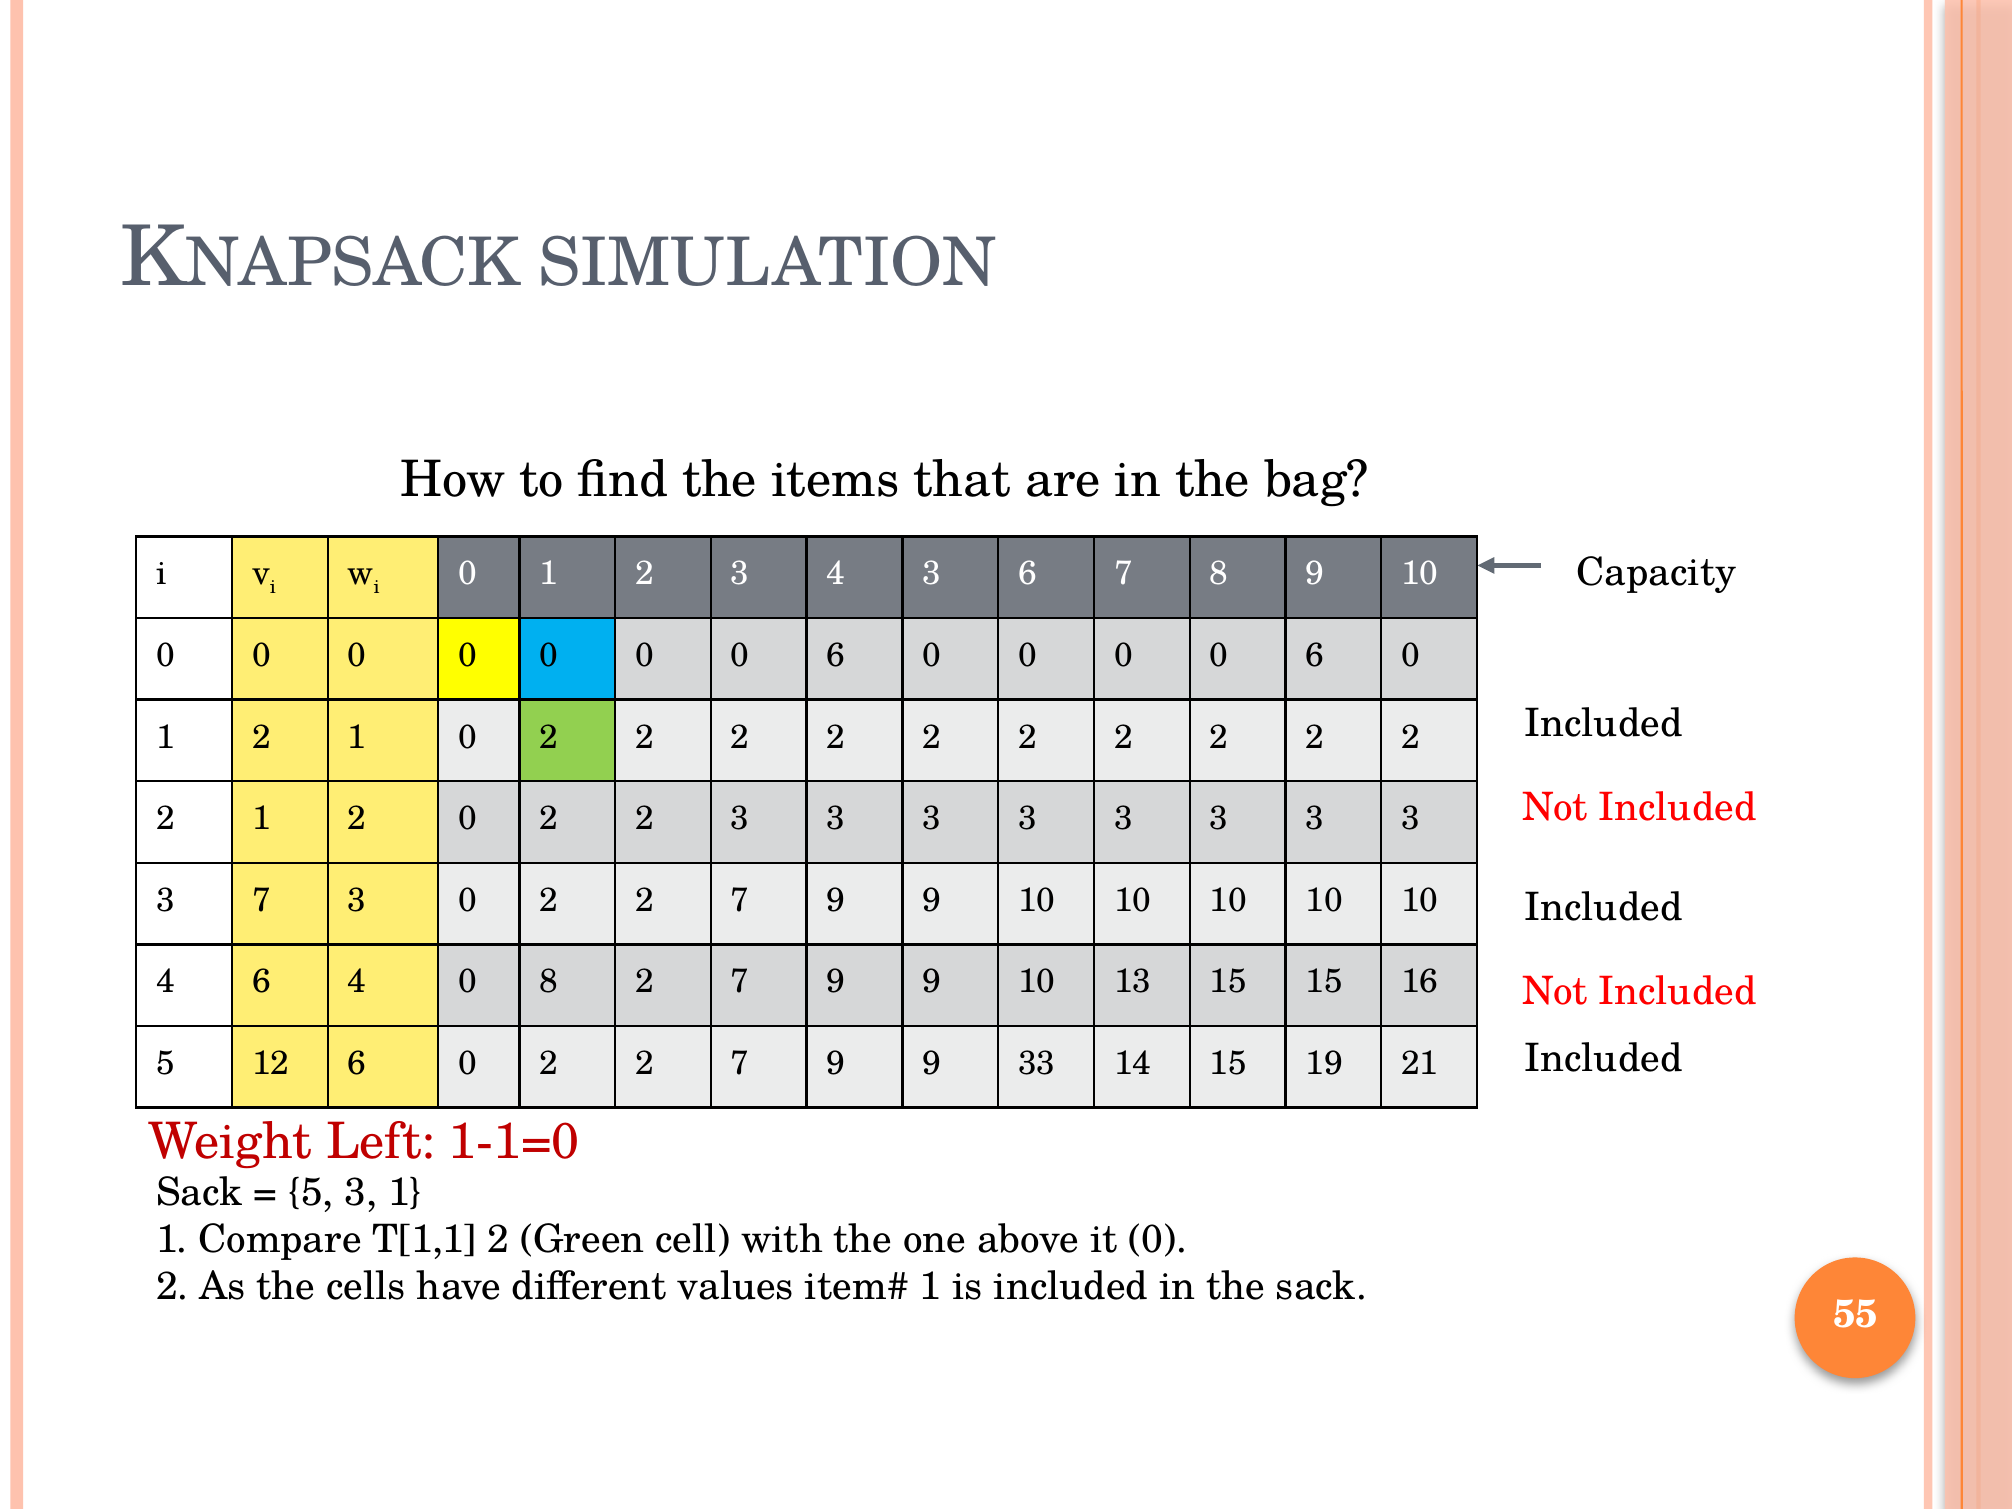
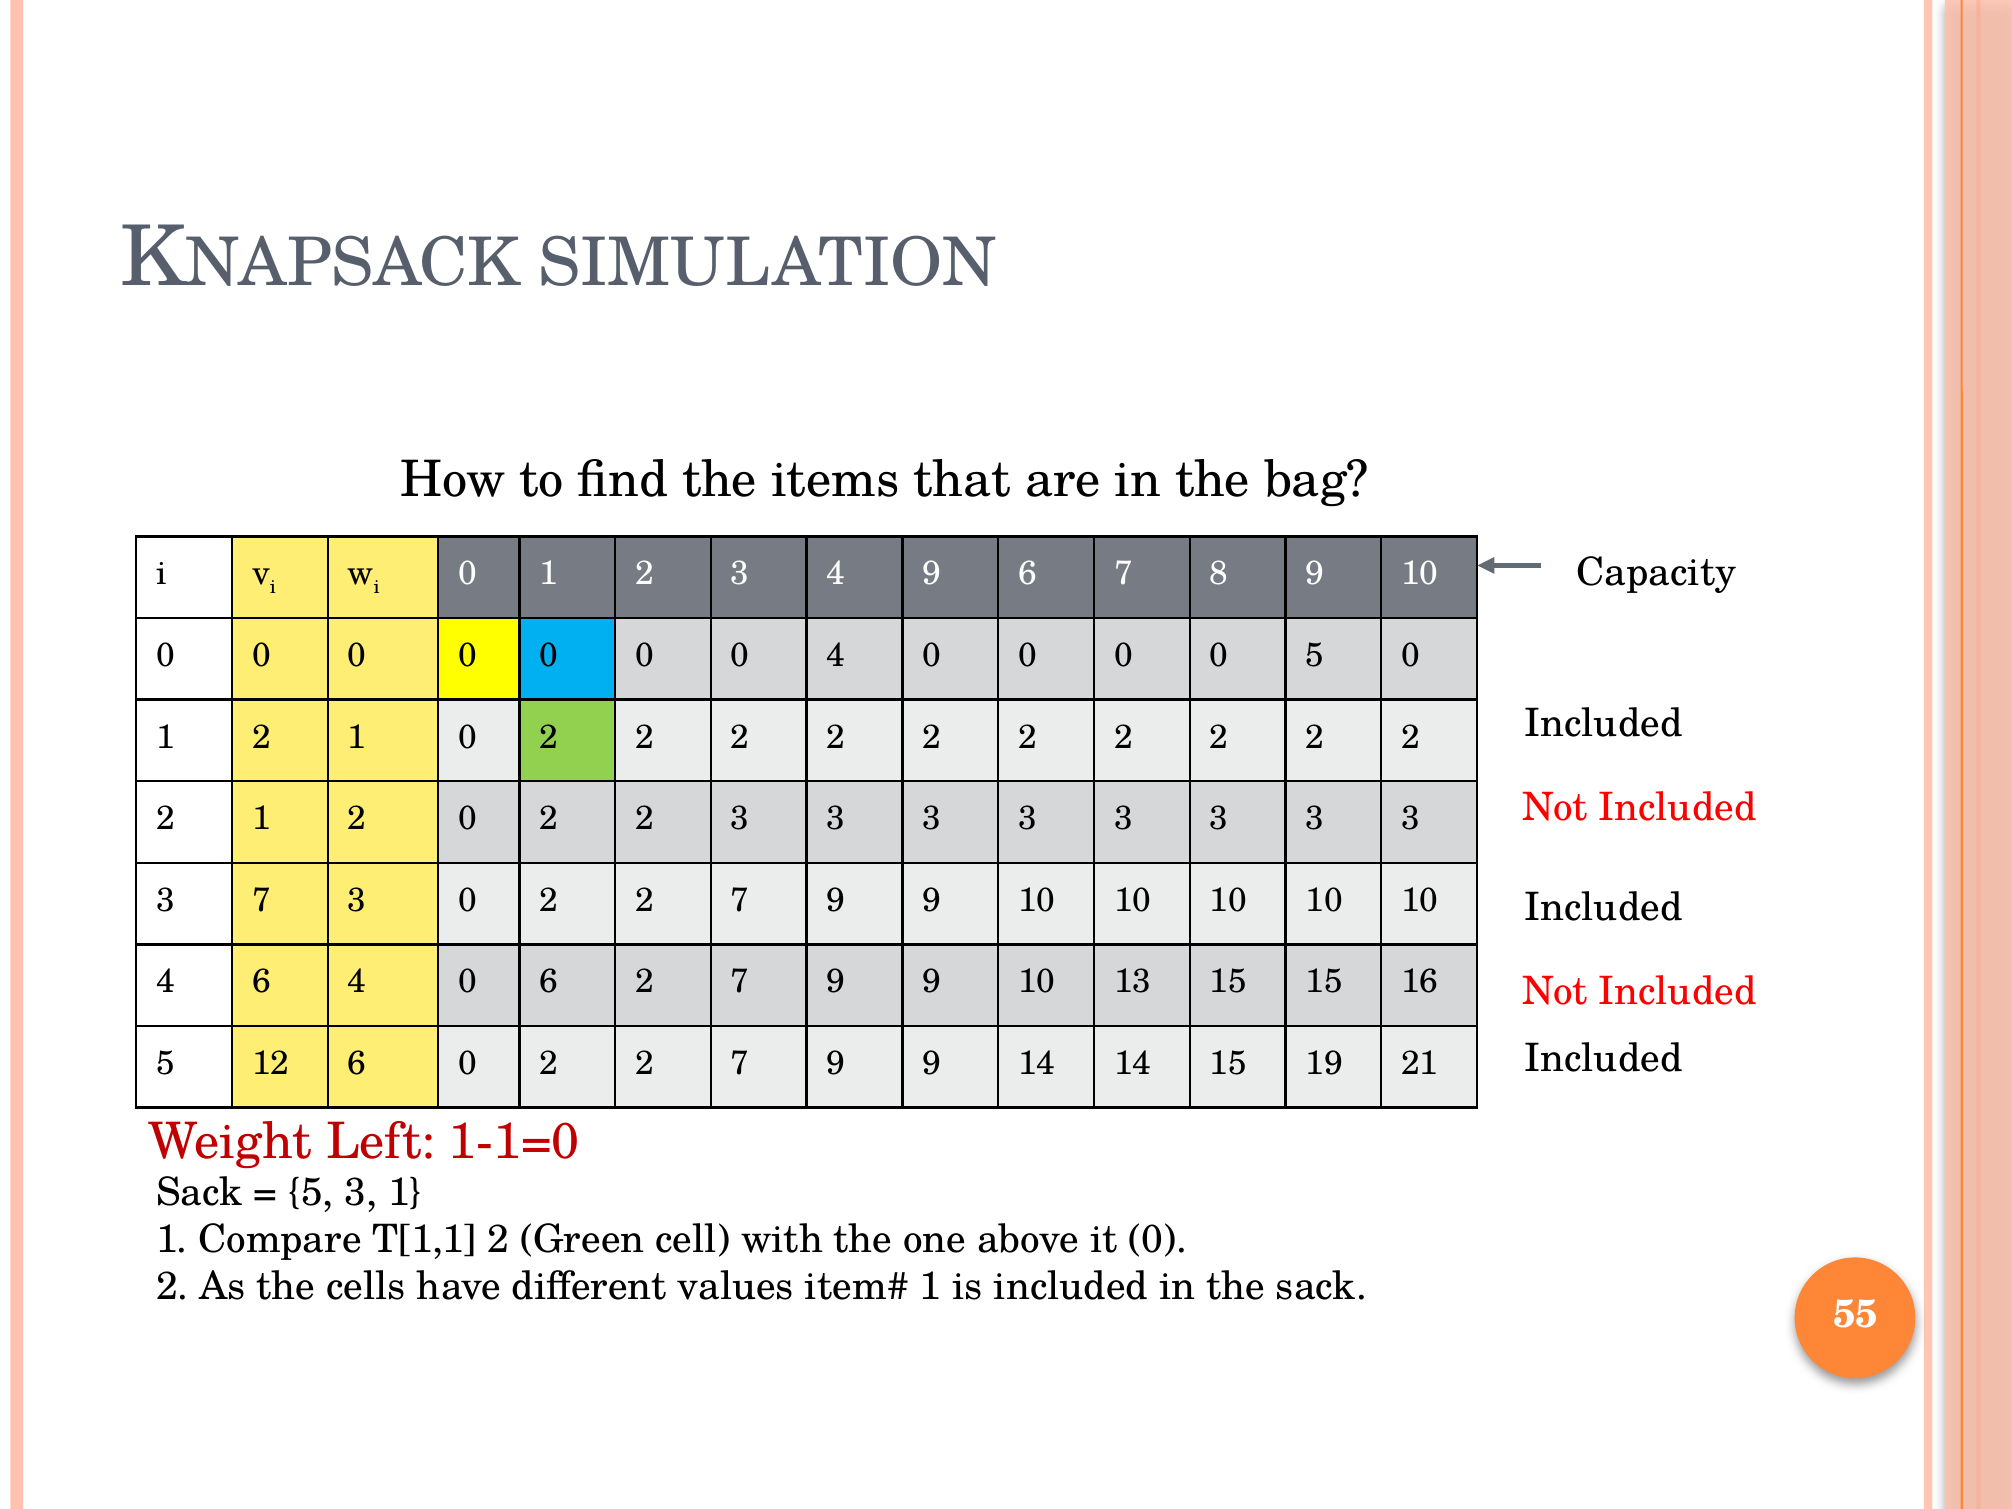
4 3: 3 -> 9
6 at (836, 655): 6 -> 4
6 at (1315, 655): 6 -> 5
0 8: 8 -> 6
9 33: 33 -> 14
